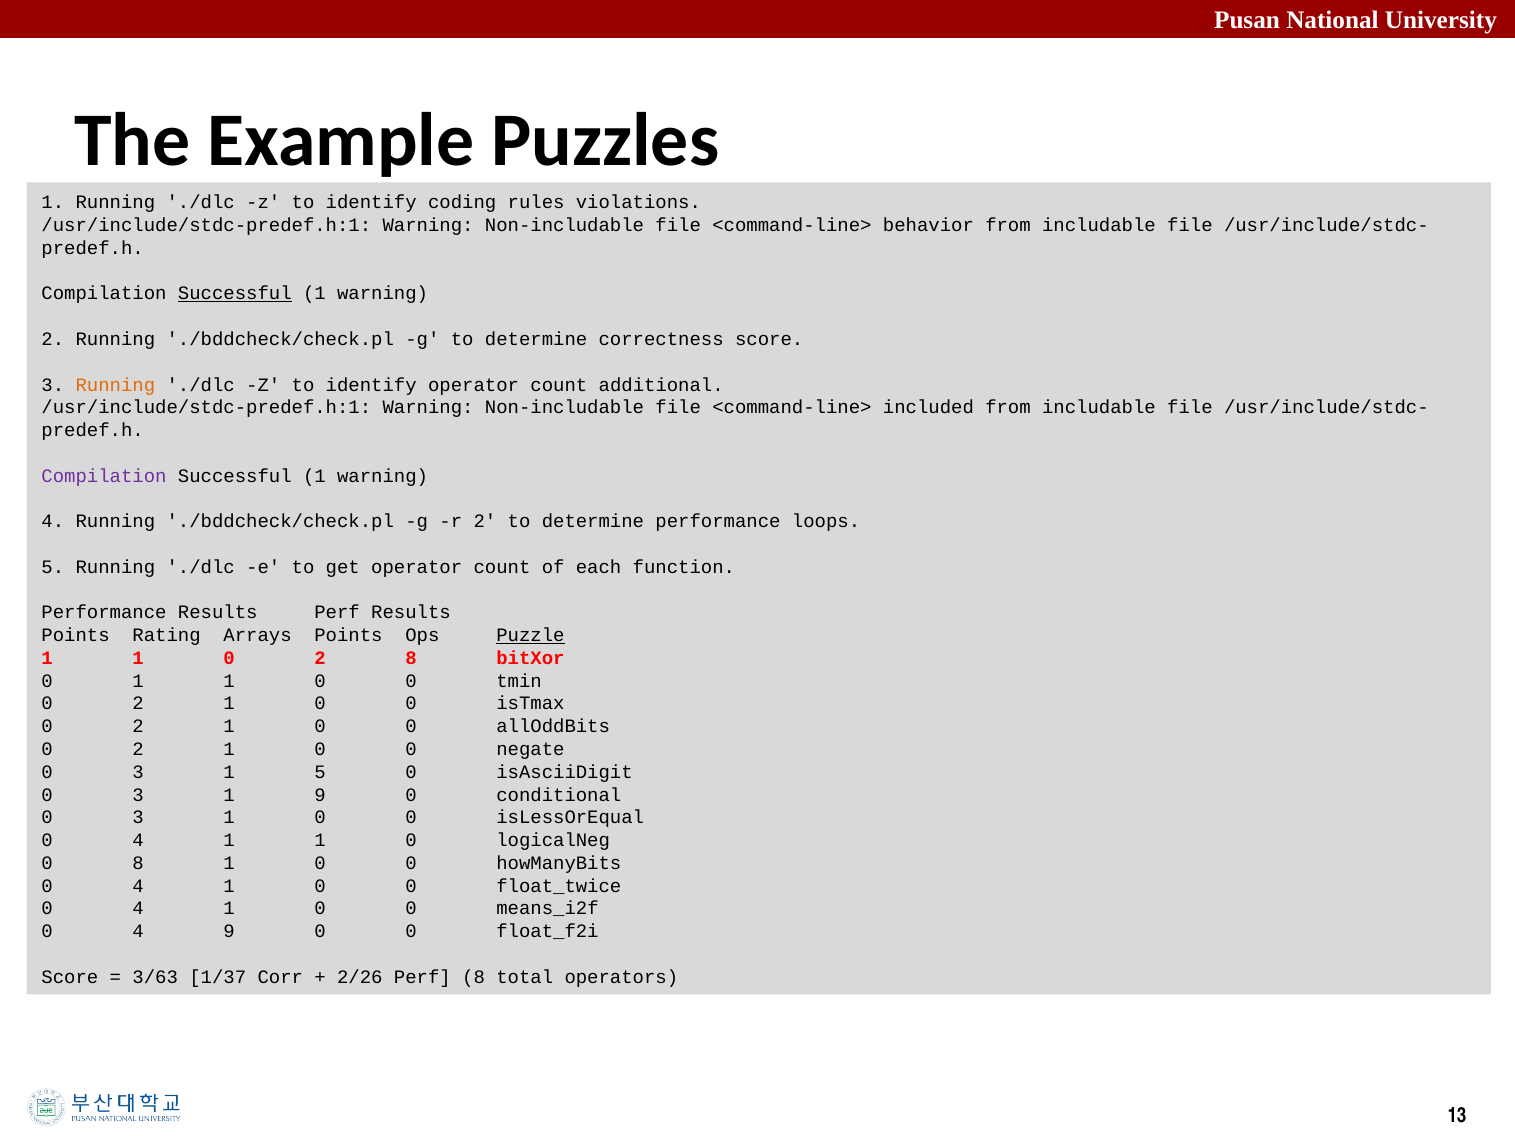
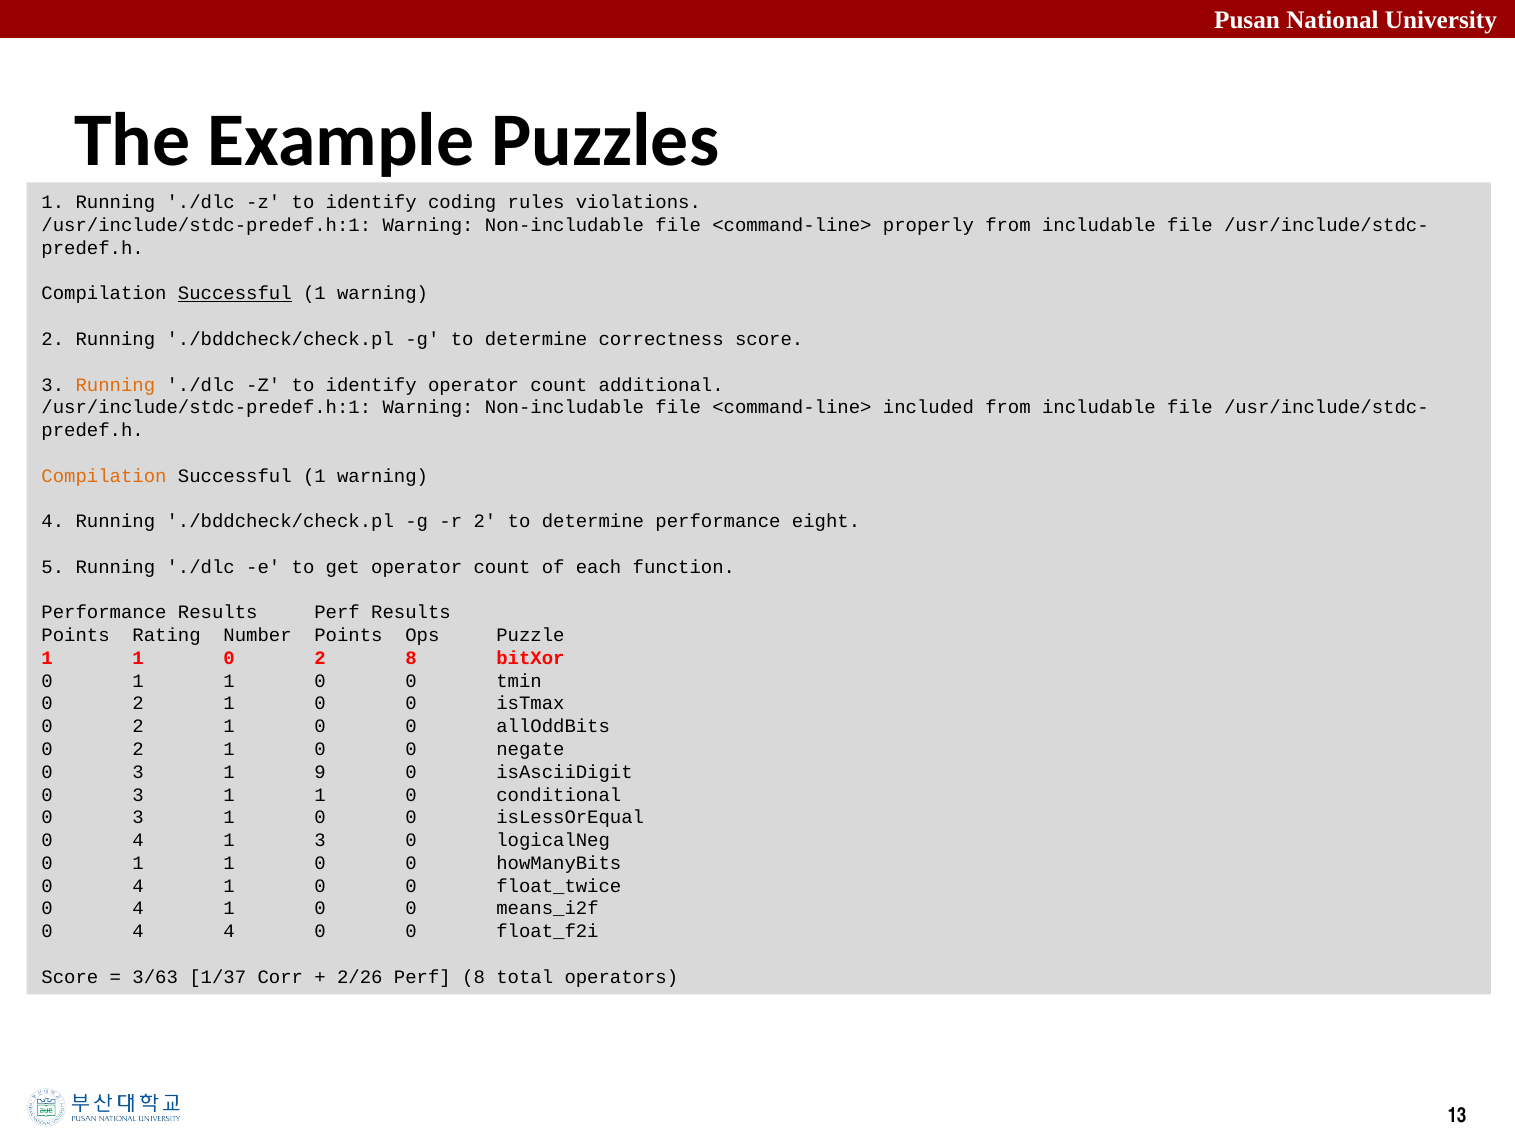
behavior: behavior -> properly
Compilation at (104, 476) colour: purple -> orange
loops: loops -> eight
Arrays: Arrays -> Number
Puzzle at (530, 635) underline: present -> none
1 5: 5 -> 9
3 1 9: 9 -> 1
4 1 1: 1 -> 3
8 at (138, 863): 8 -> 1
4 9: 9 -> 4
